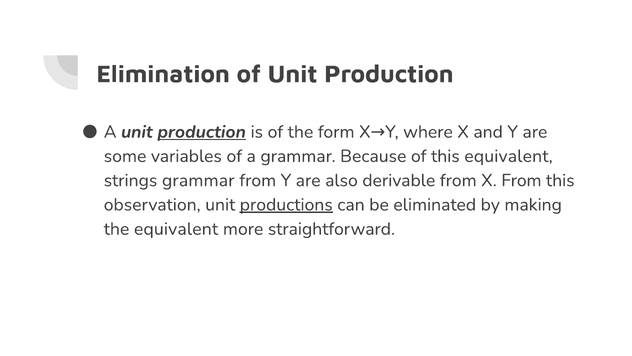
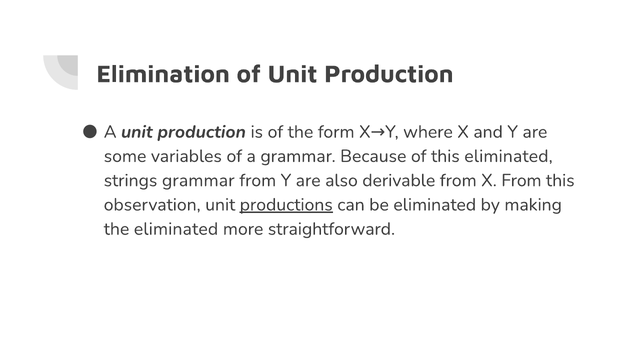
production at (202, 132) underline: present -> none
this equivalent: equivalent -> eliminated
the equivalent: equivalent -> eliminated
